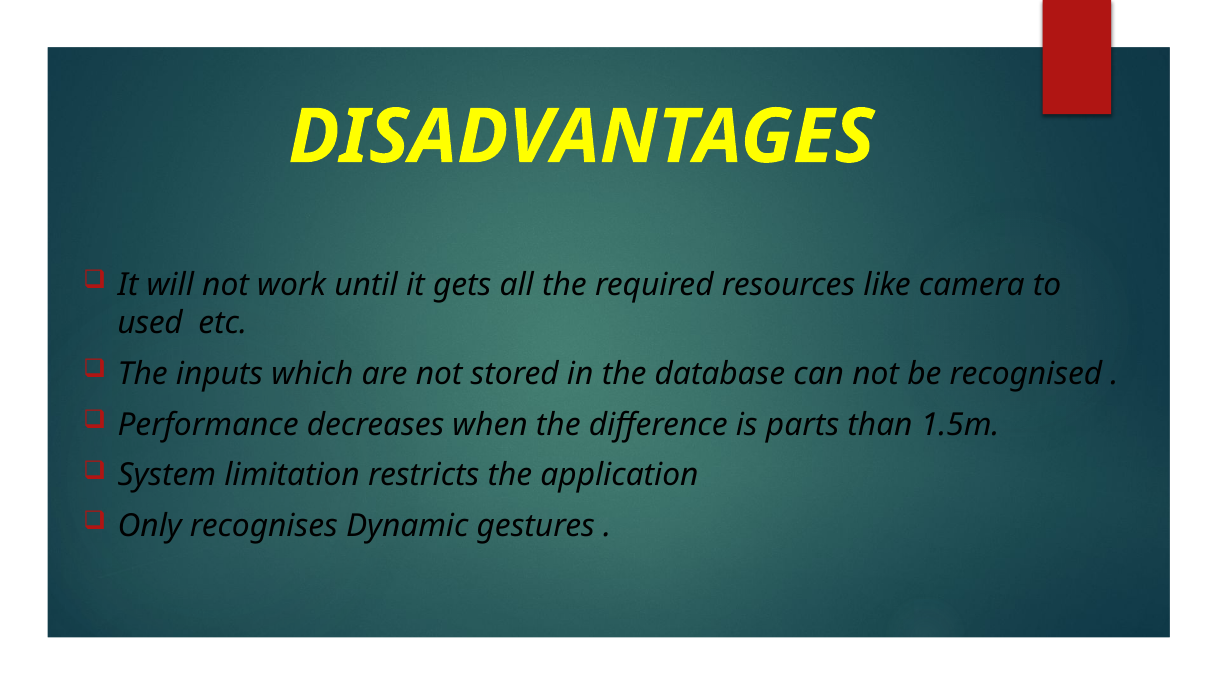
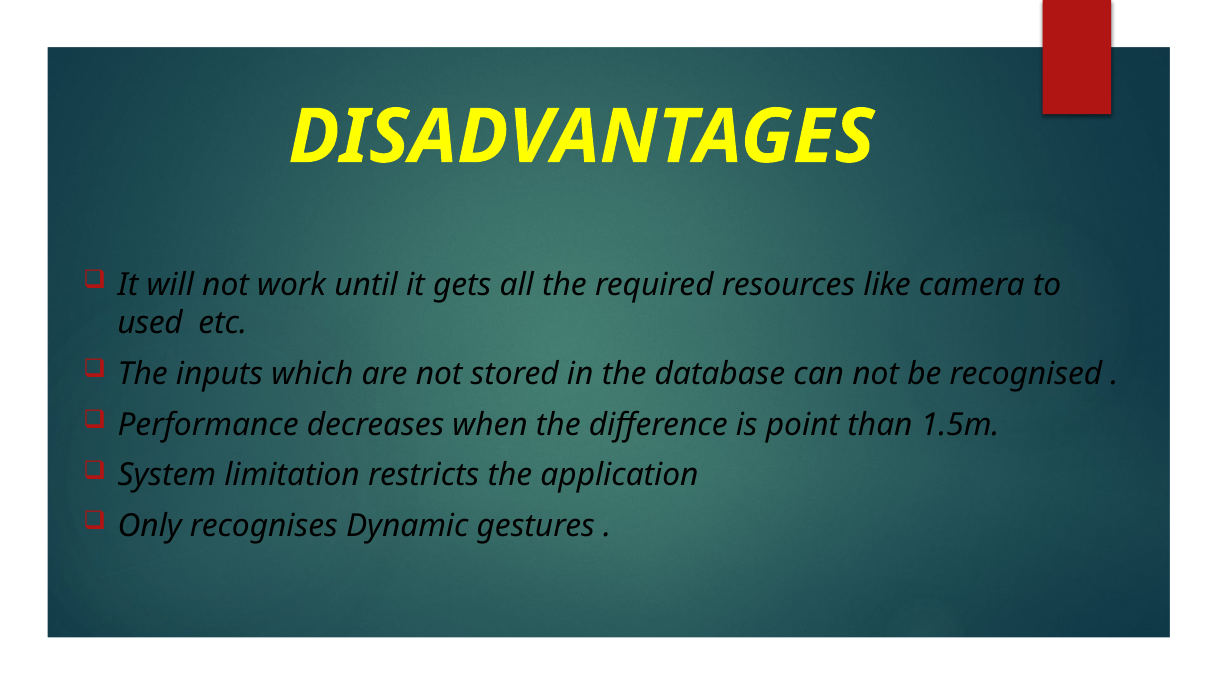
parts: parts -> point
